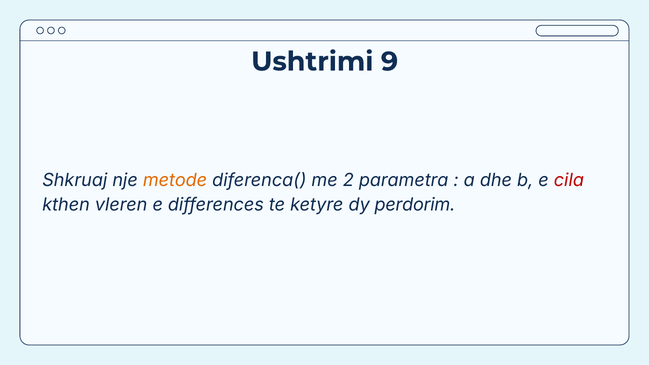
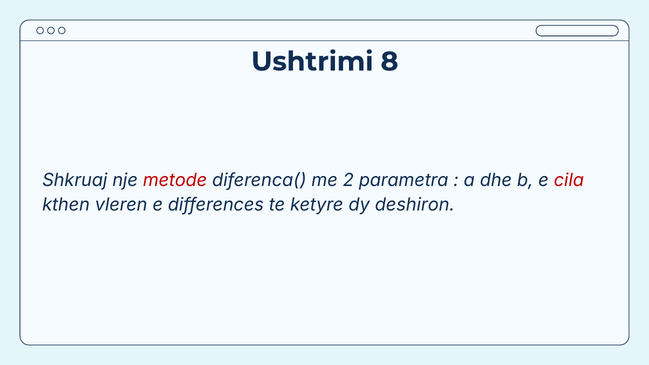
9: 9 -> 8
metode colour: orange -> red
perdorim: perdorim -> deshiron
